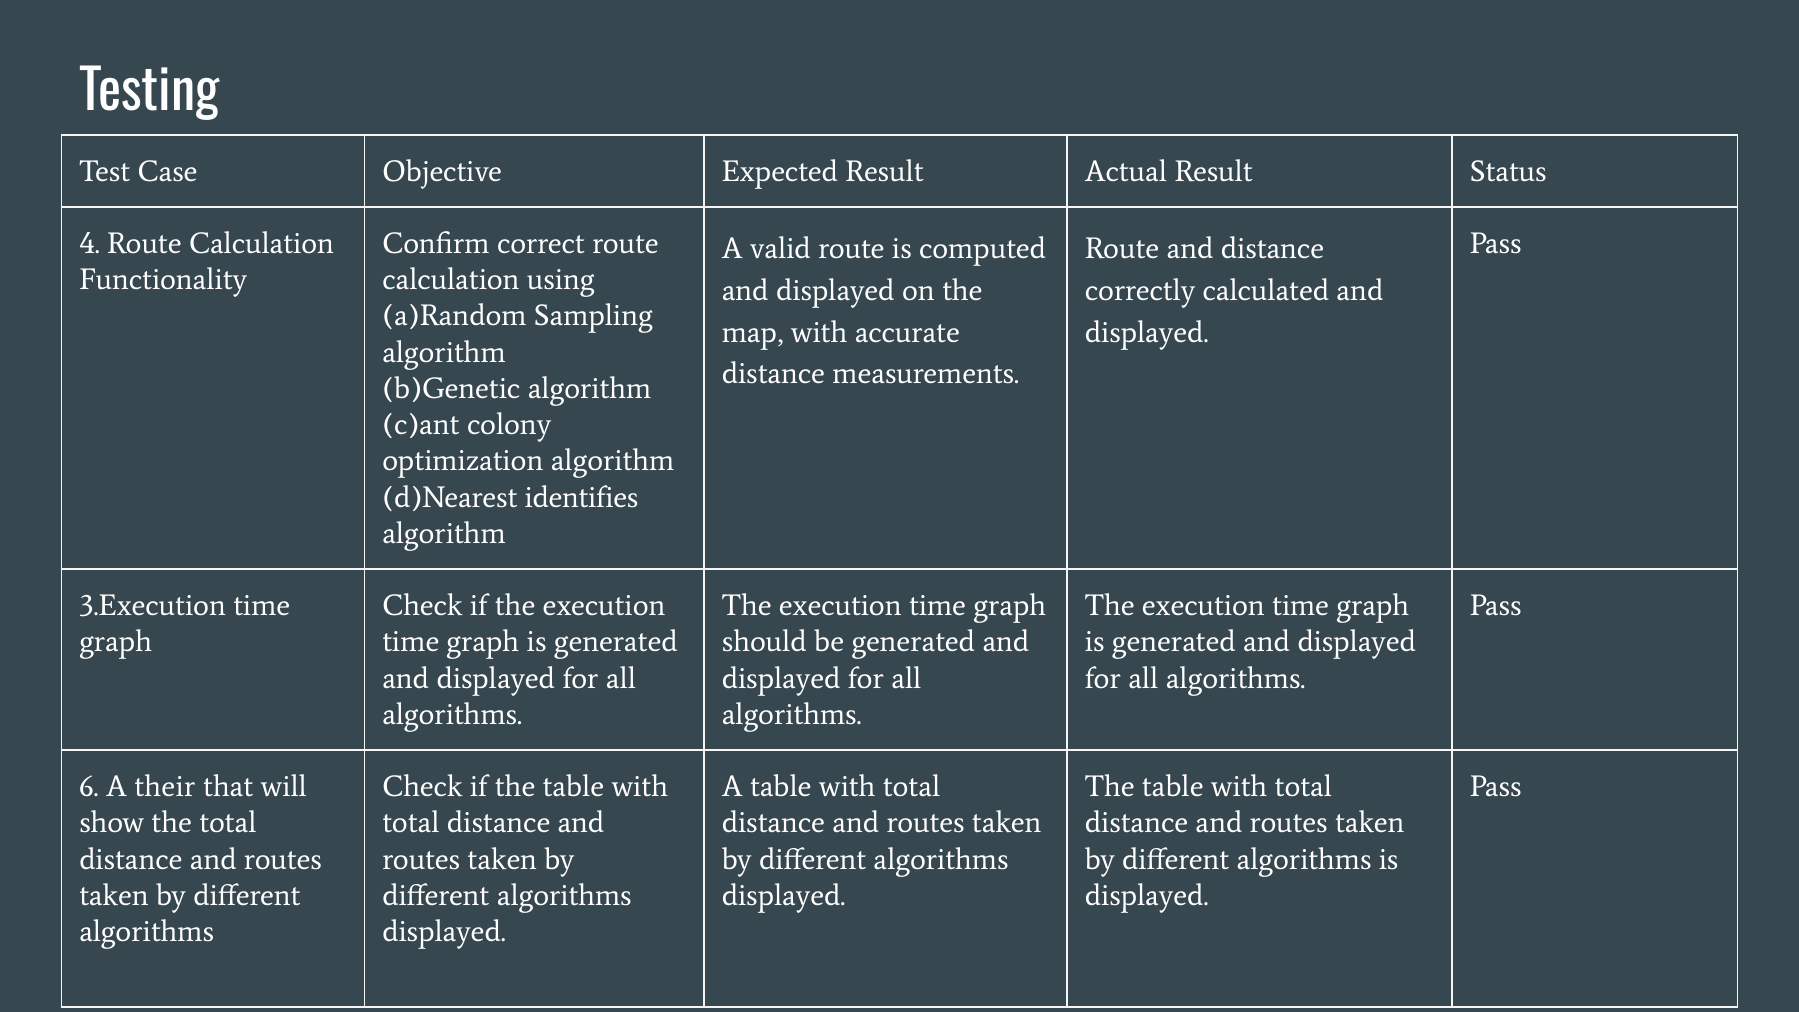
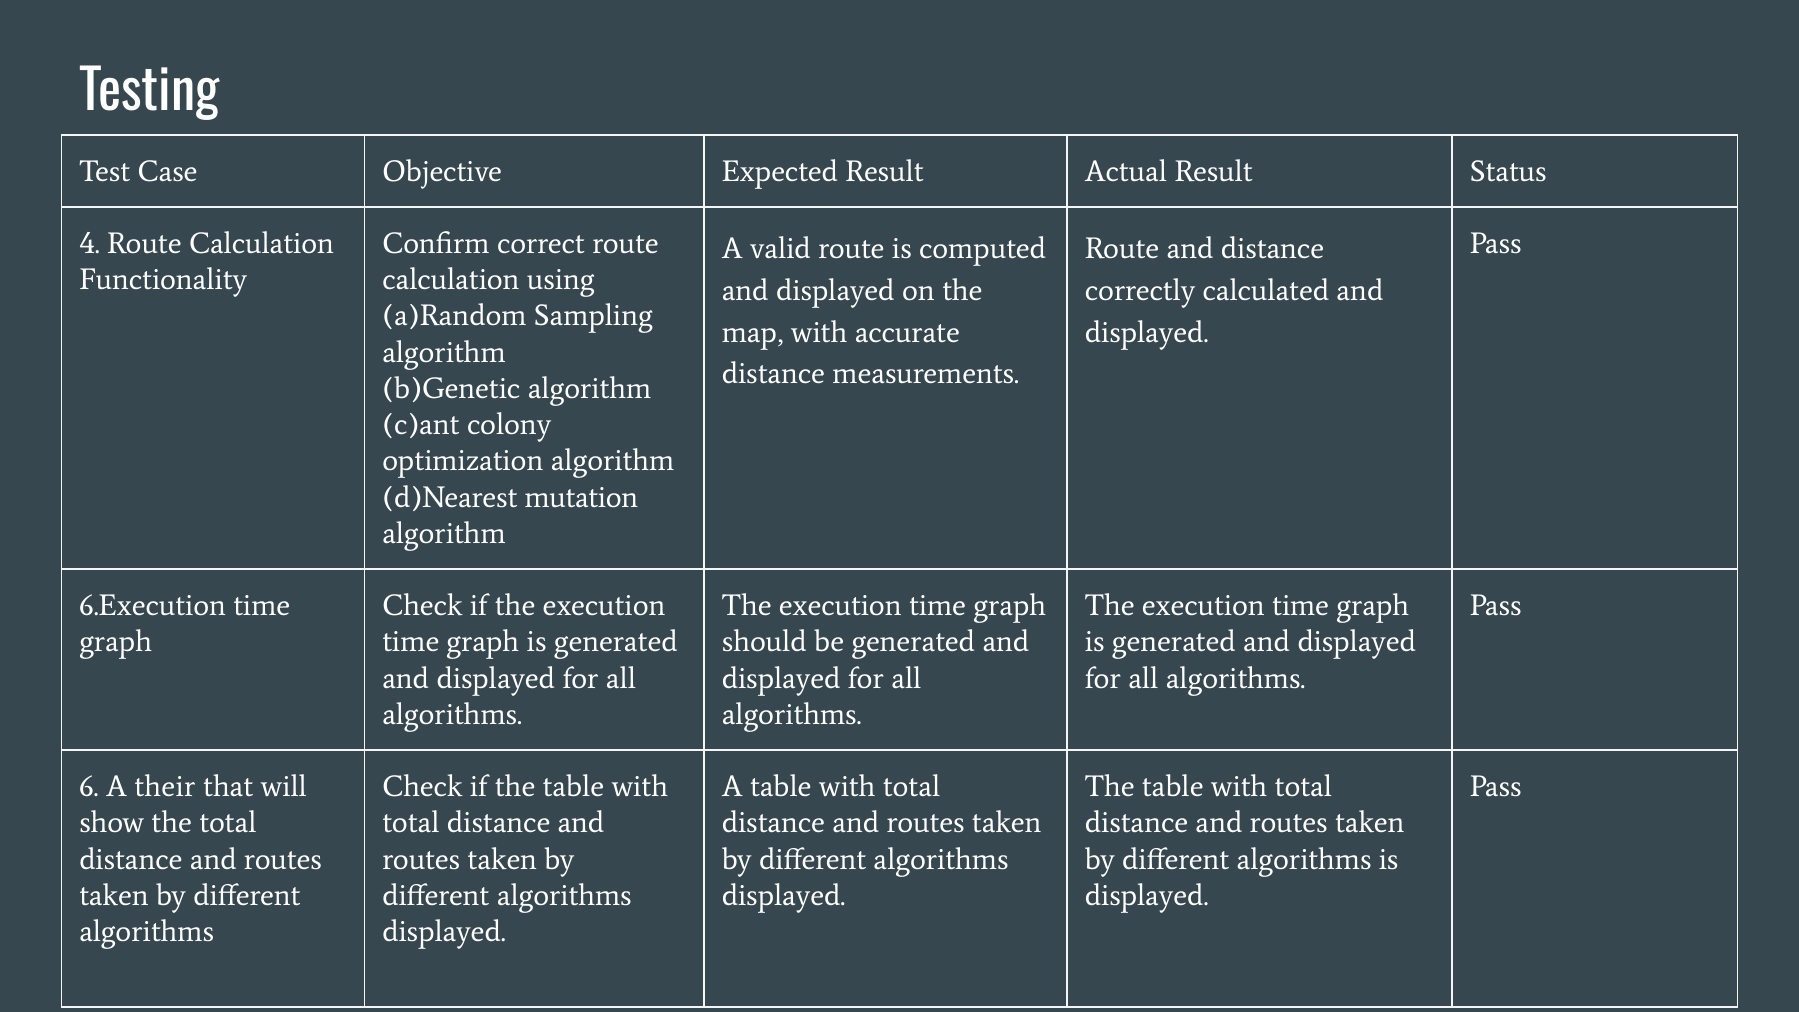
identifies: identifies -> mutation
3.Execution: 3.Execution -> 6.Execution
